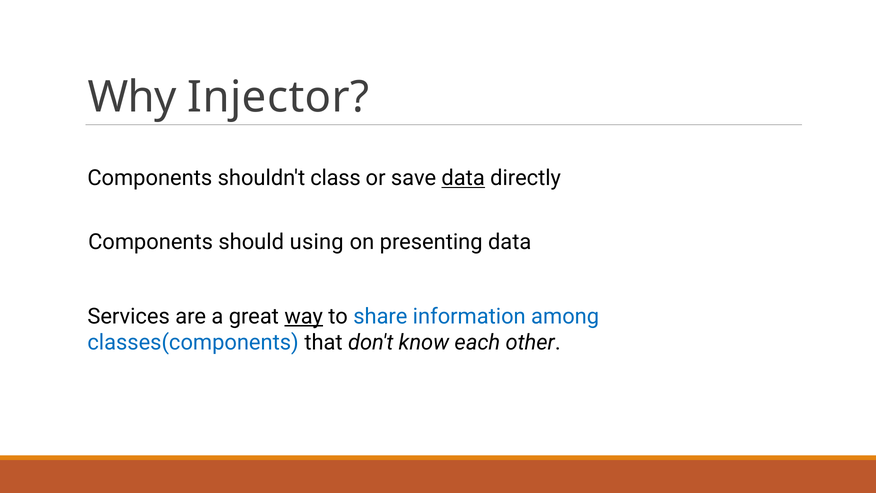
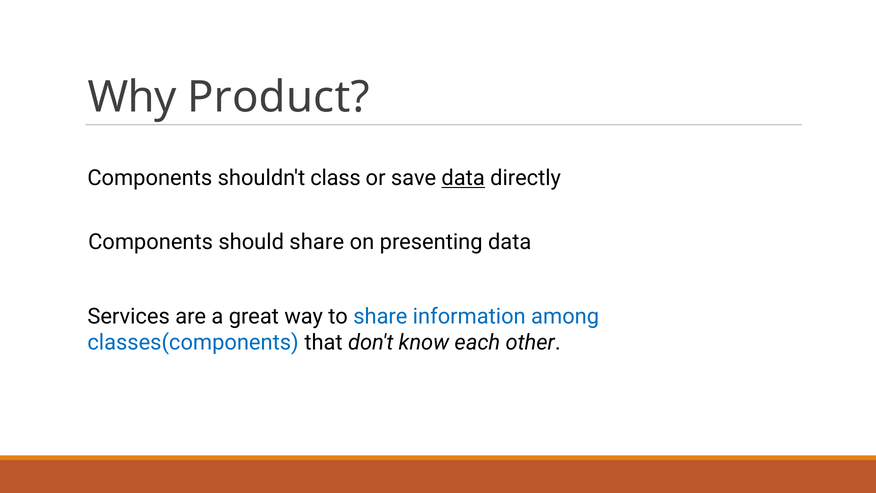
Injector: Injector -> Product
should using: using -> share
way underline: present -> none
